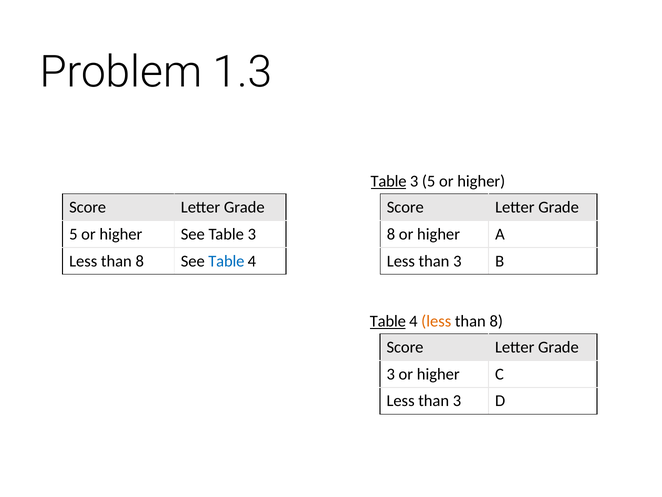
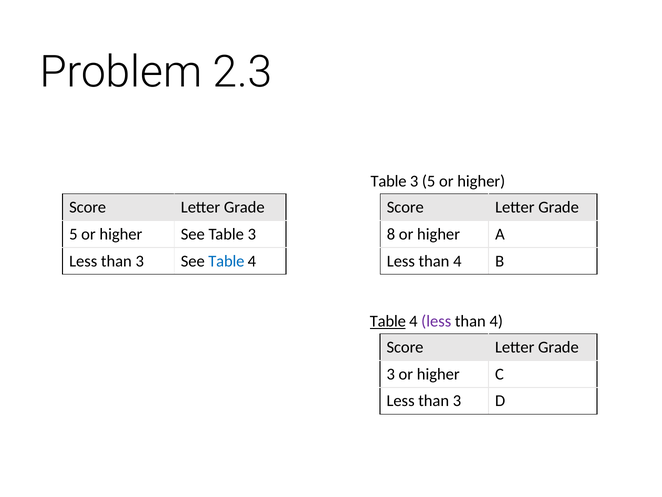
1.3: 1.3 -> 2.3
Table at (389, 181) underline: present -> none
8 at (140, 261): 8 -> 3
3 at (457, 261): 3 -> 4
less at (436, 321) colour: orange -> purple
8 at (496, 321): 8 -> 4
